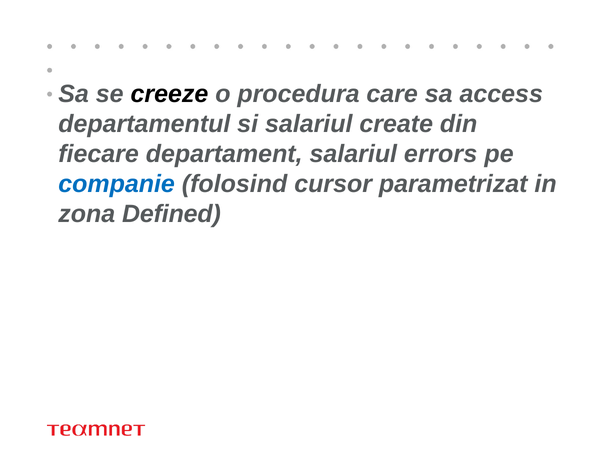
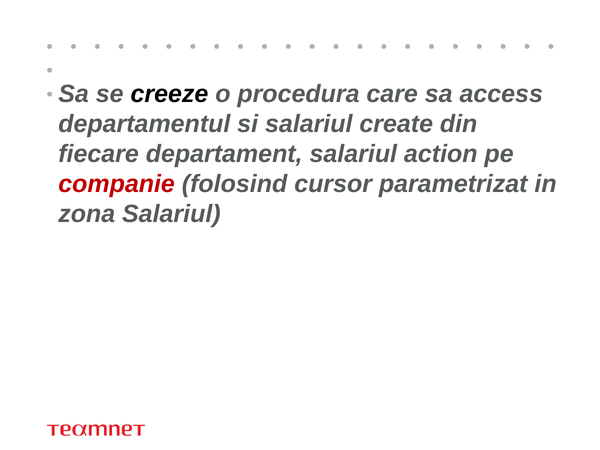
errors: errors -> action
companie colour: blue -> red
zona Defined: Defined -> Salariul
